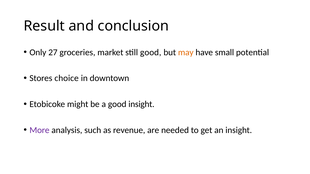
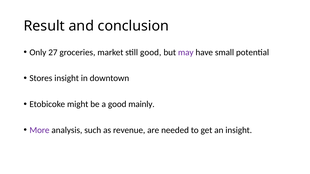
may colour: orange -> purple
Stores choice: choice -> insight
good insight: insight -> mainly
